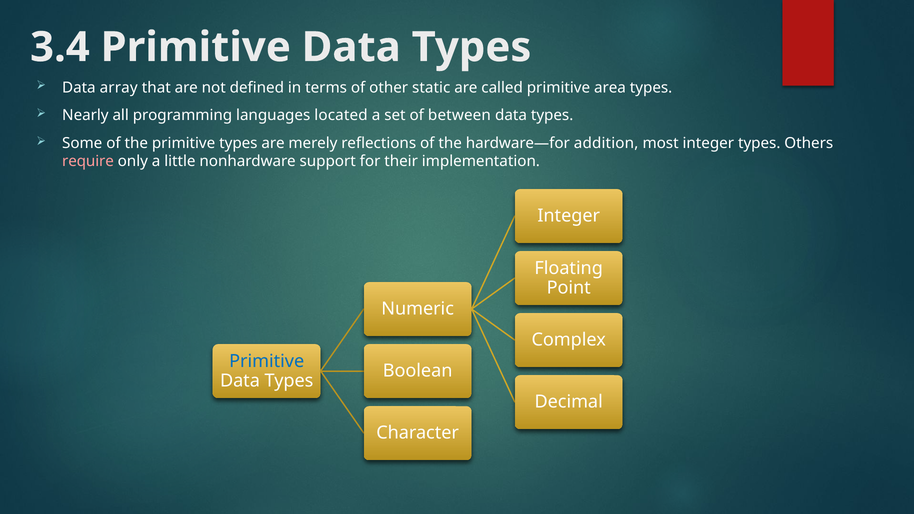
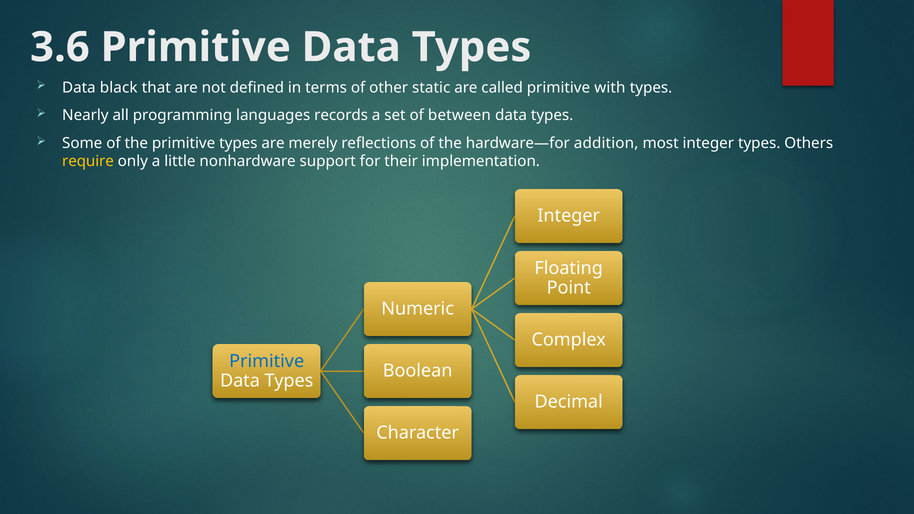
3.4: 3.4 -> 3.6
array: array -> black
area: area -> with
located: located -> records
require colour: pink -> yellow
